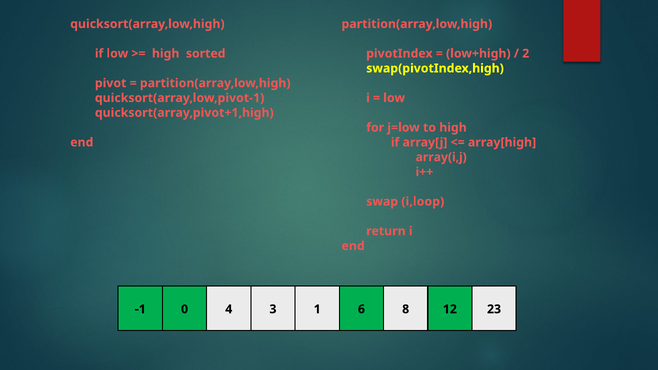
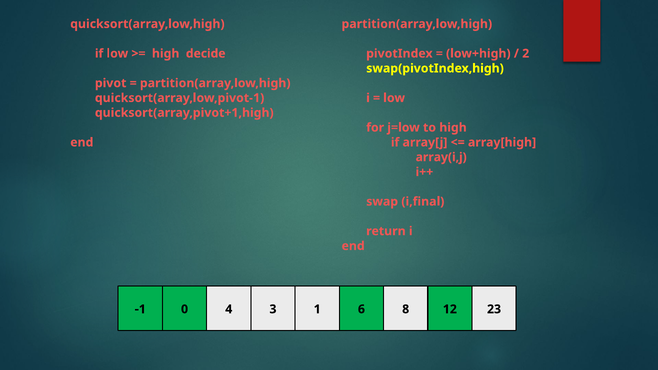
sorted: sorted -> decide
i,loop: i,loop -> i,final
